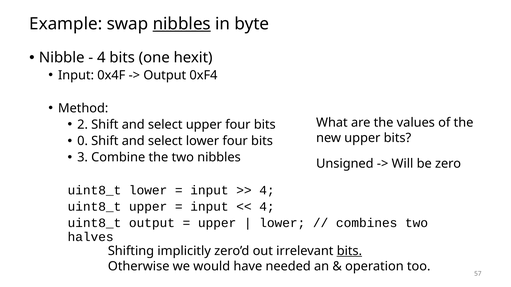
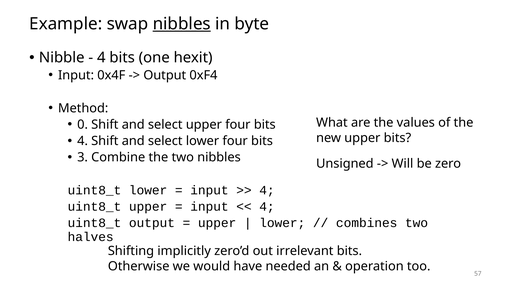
2: 2 -> 0
0 at (83, 141): 0 -> 4
bits at (349, 251) underline: present -> none
